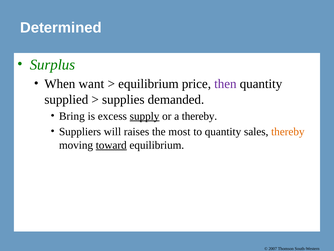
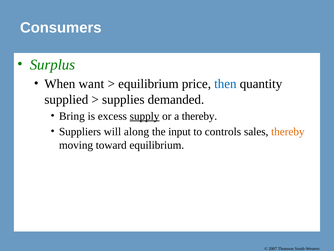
Determined: Determined -> Consumers
then colour: purple -> blue
raises: raises -> along
most: most -> input
to quantity: quantity -> controls
toward underline: present -> none
